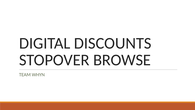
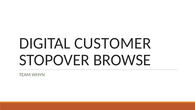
DISCOUNTS: DISCOUNTS -> CUSTOMER
